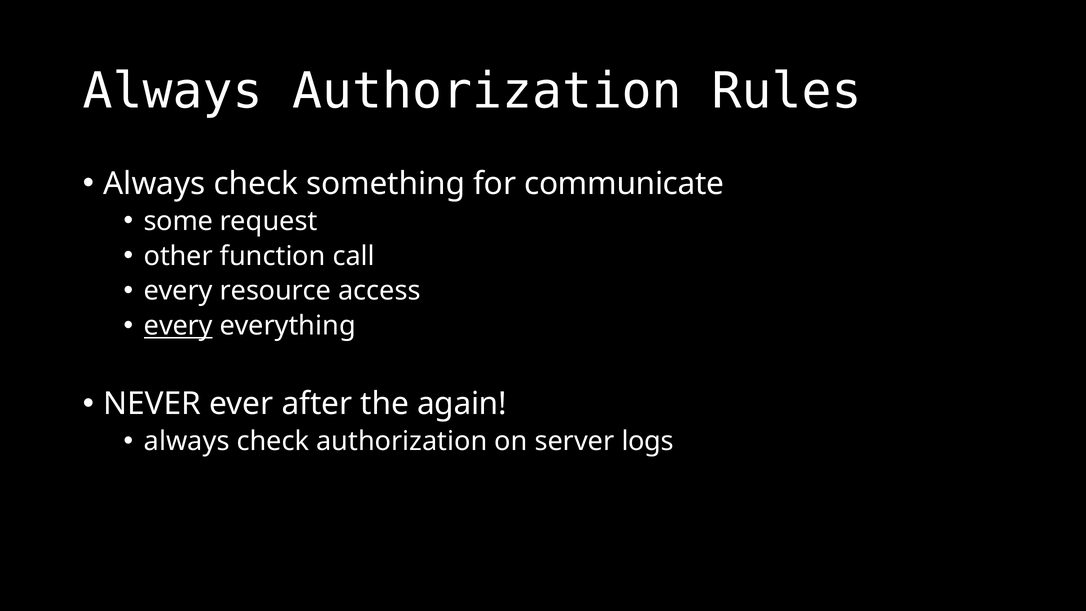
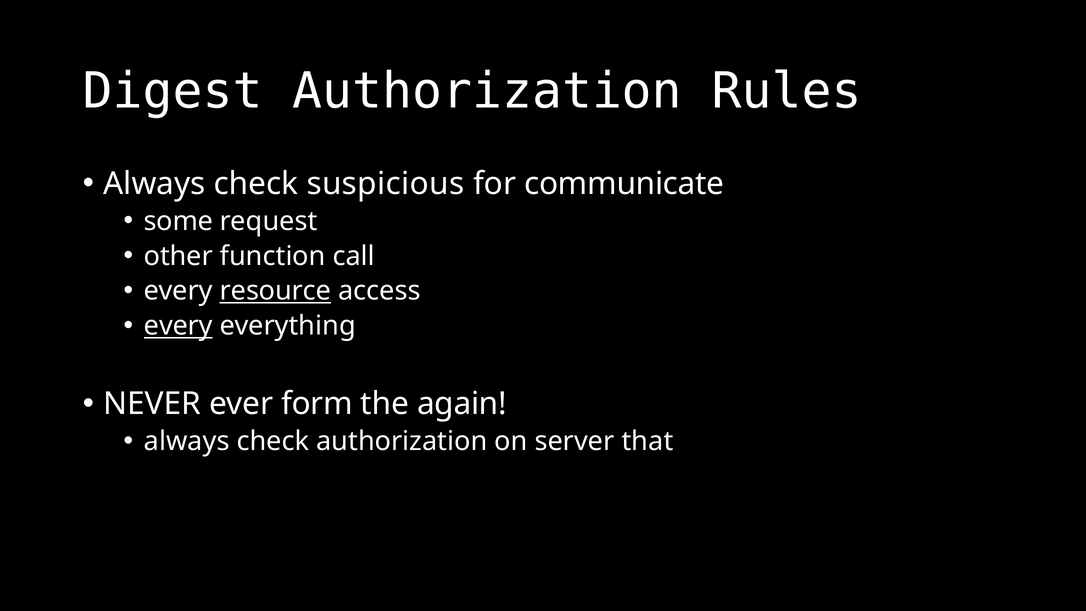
Always at (173, 91): Always -> Digest
something: something -> suspicious
resource underline: none -> present
after: after -> form
logs: logs -> that
